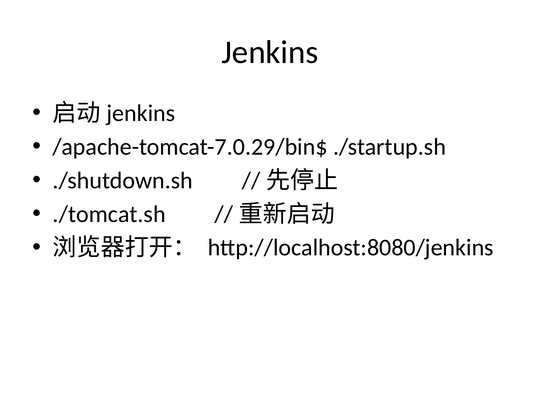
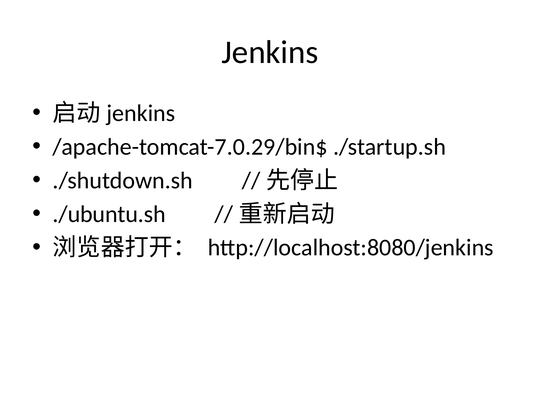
./tomcat.sh: ./tomcat.sh -> ./ubuntu.sh
